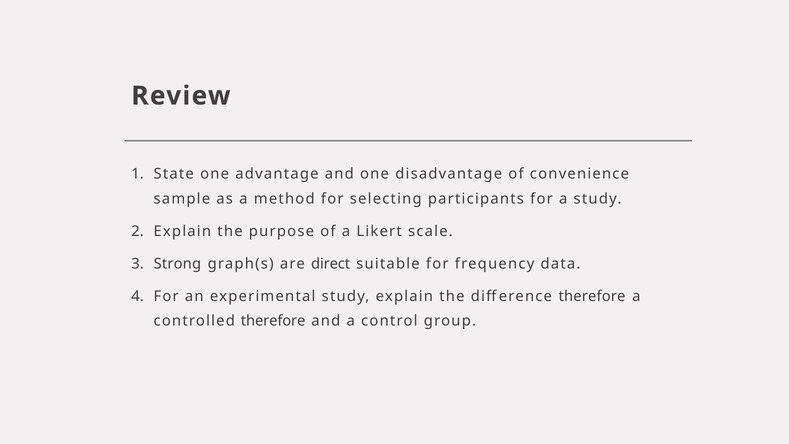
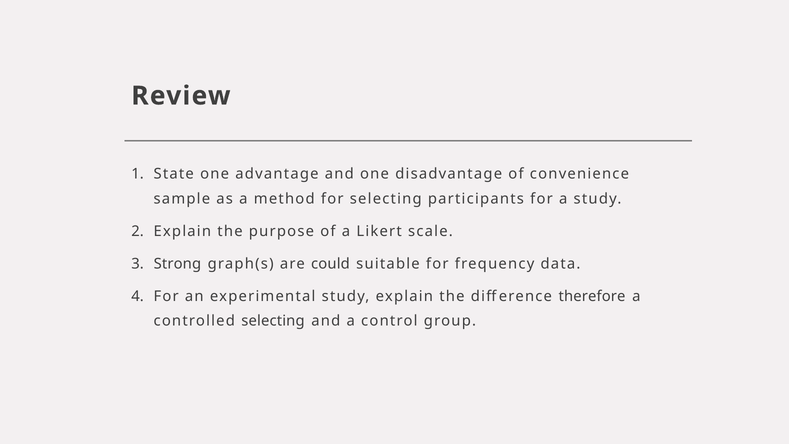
direct: direct -> could
controlled therefore: therefore -> selecting
